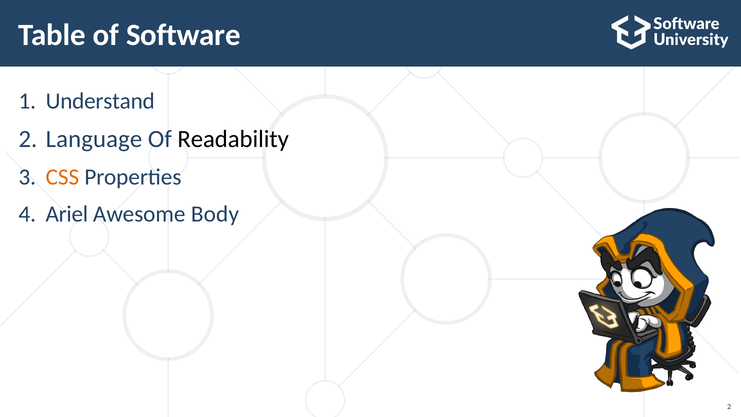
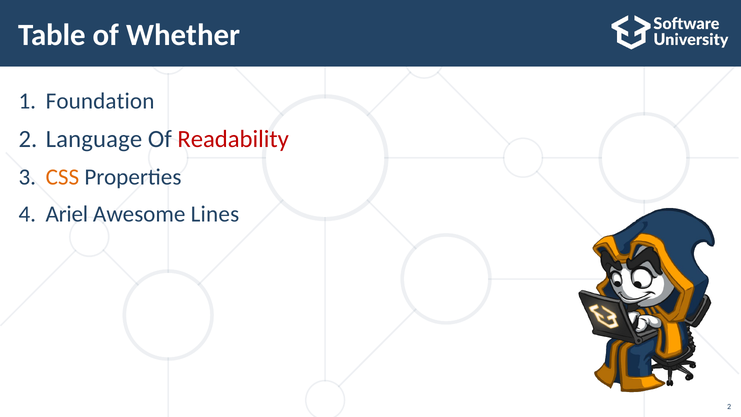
Software: Software -> Whether
Understand: Understand -> Foundation
Readability colour: black -> red
Body: Body -> Lines
